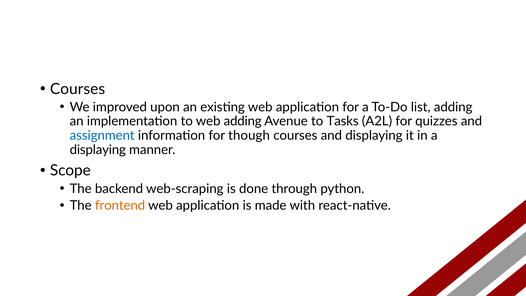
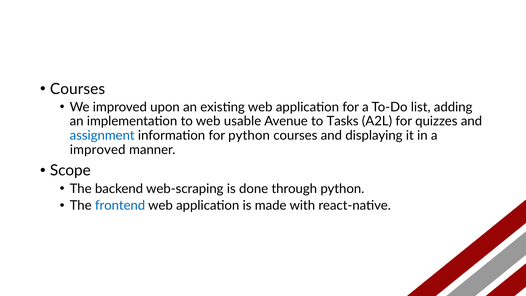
web adding: adding -> usable
for though: though -> python
displaying at (98, 150): displaying -> improved
frontend colour: orange -> blue
